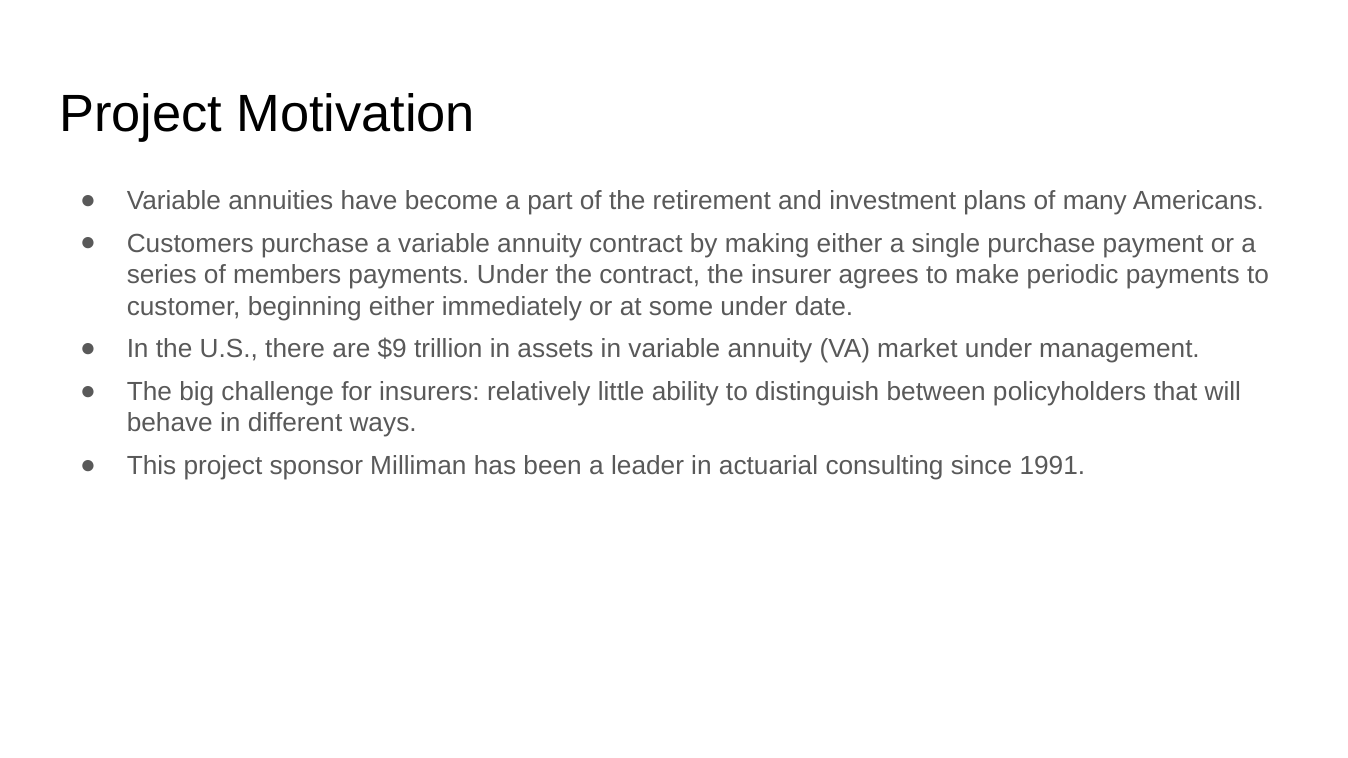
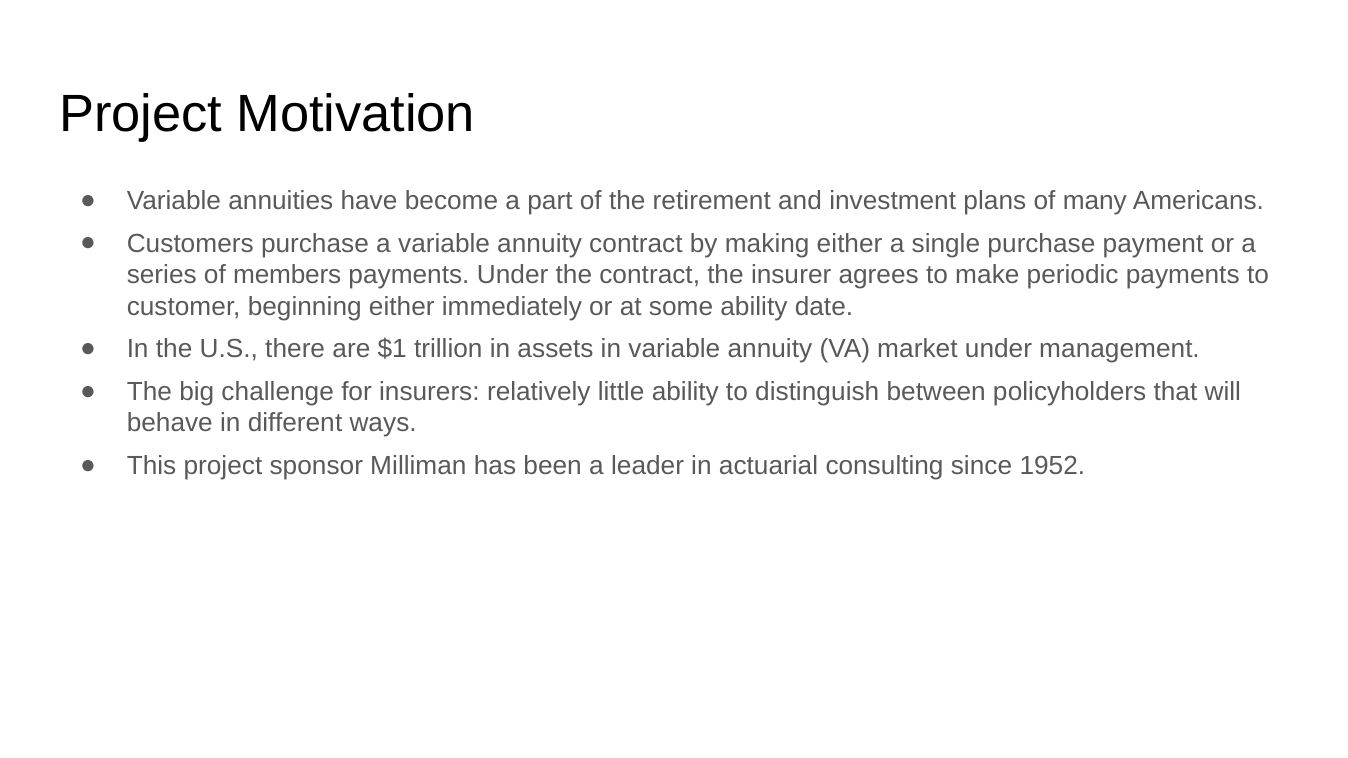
some under: under -> ability
$9: $9 -> $1
1991: 1991 -> 1952
